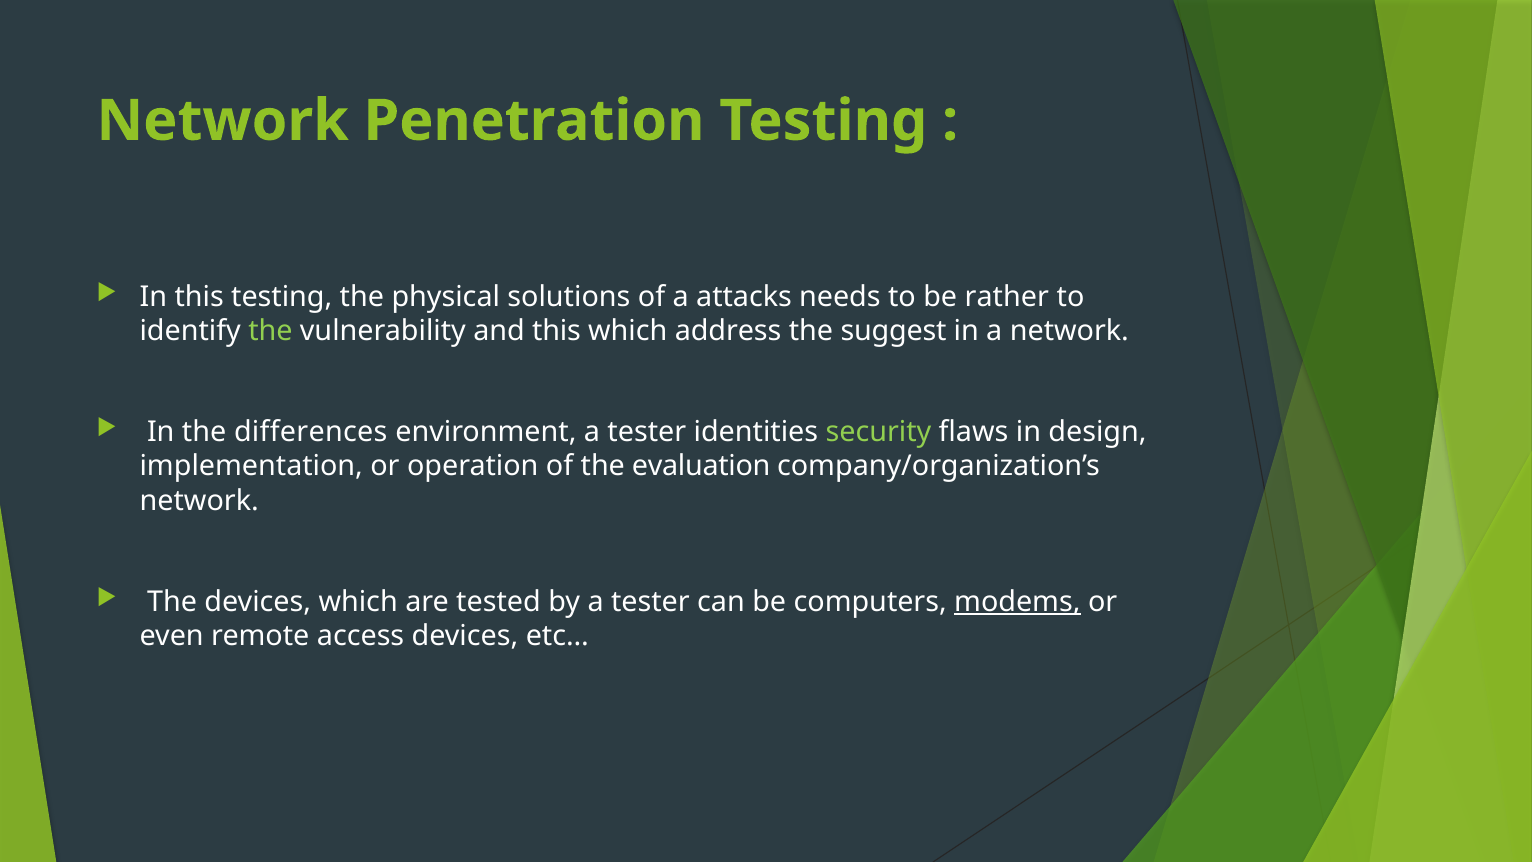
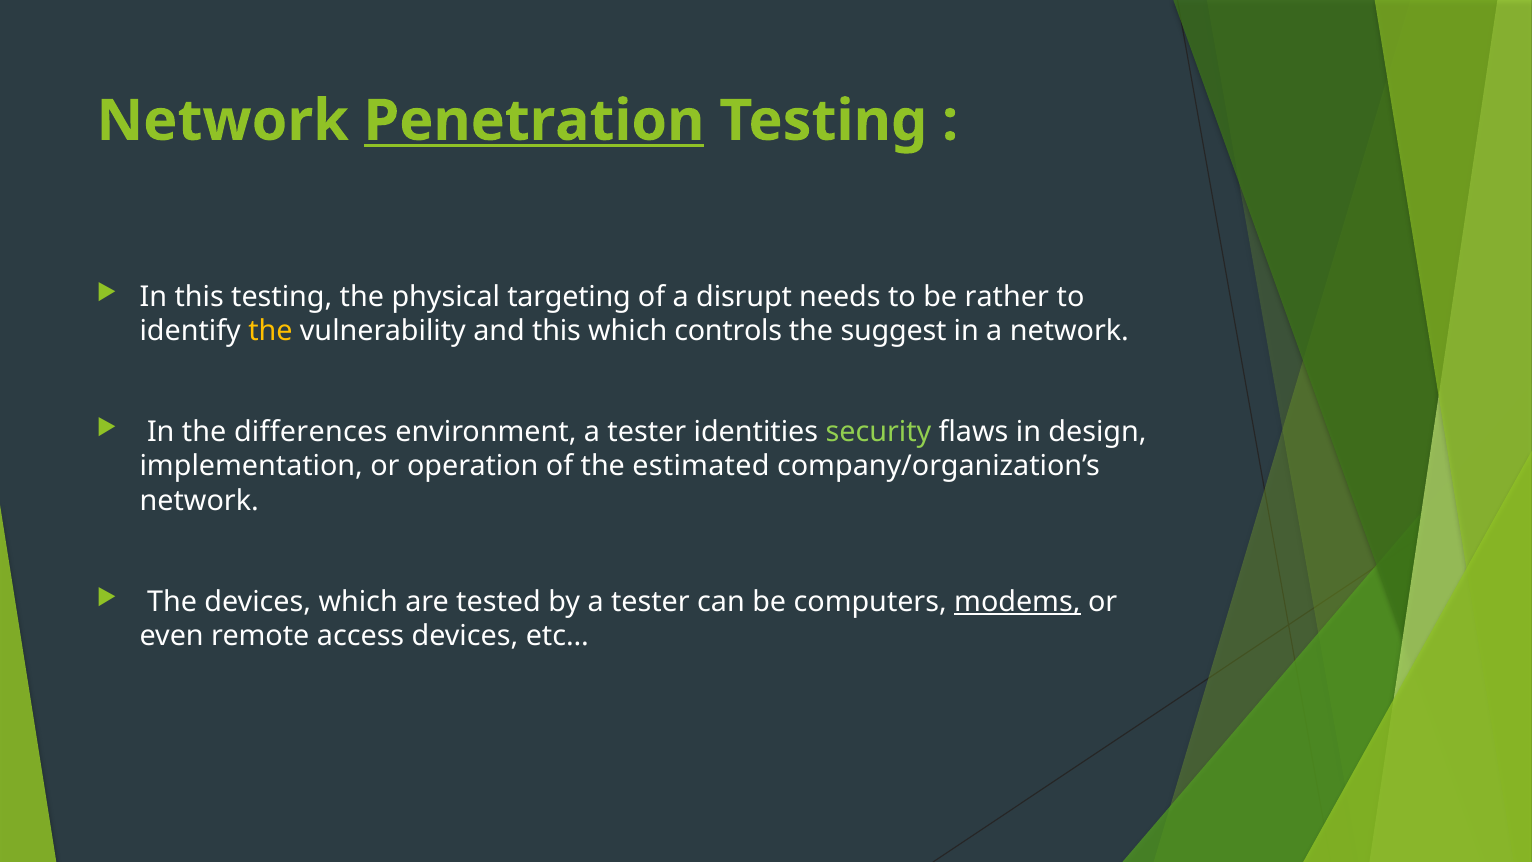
Penetration underline: none -> present
solutions: solutions -> targeting
attacks: attacks -> disrupt
the at (270, 331) colour: light green -> yellow
address: address -> controls
evaluation: evaluation -> estimated
